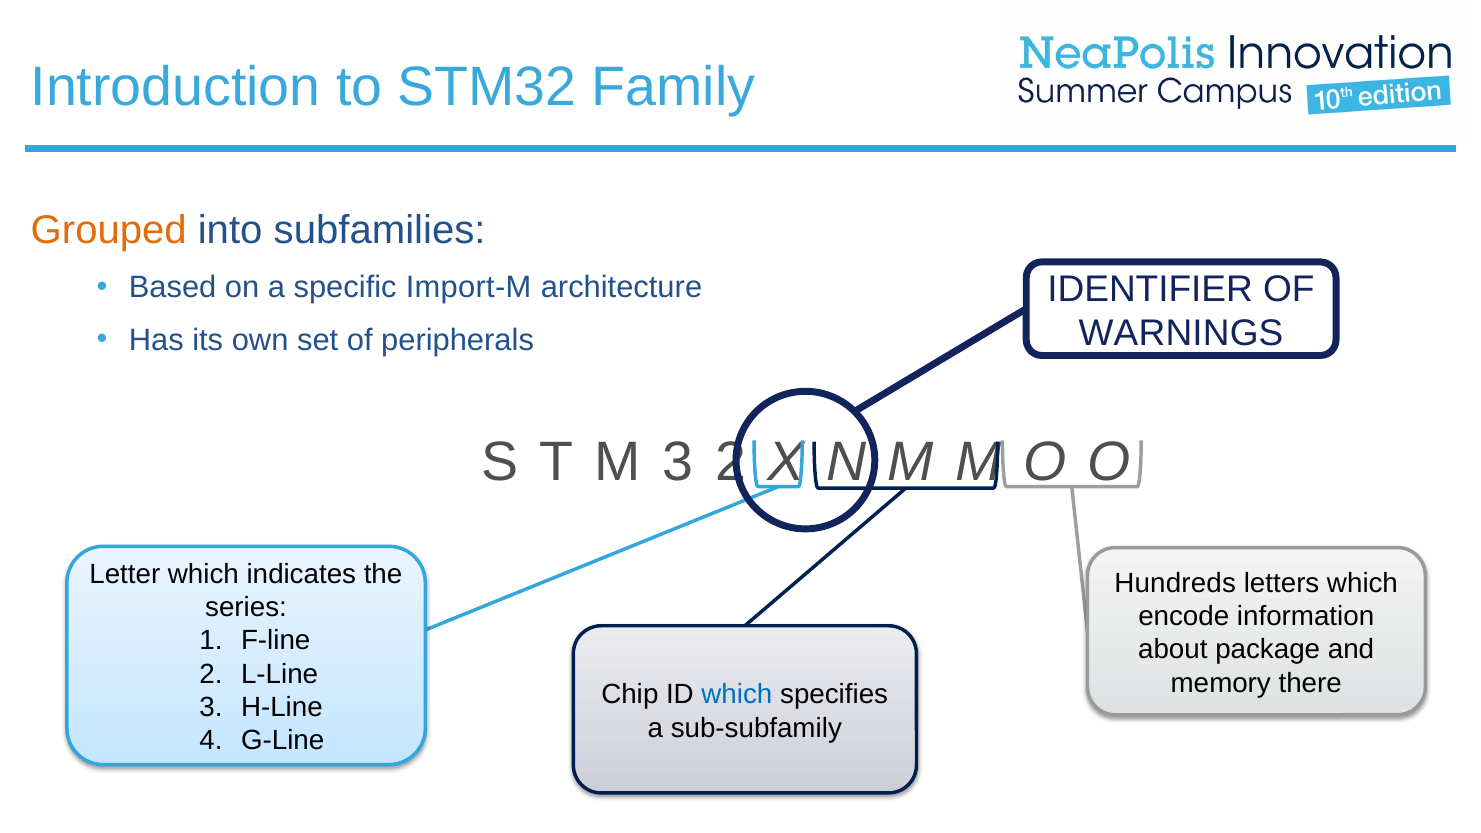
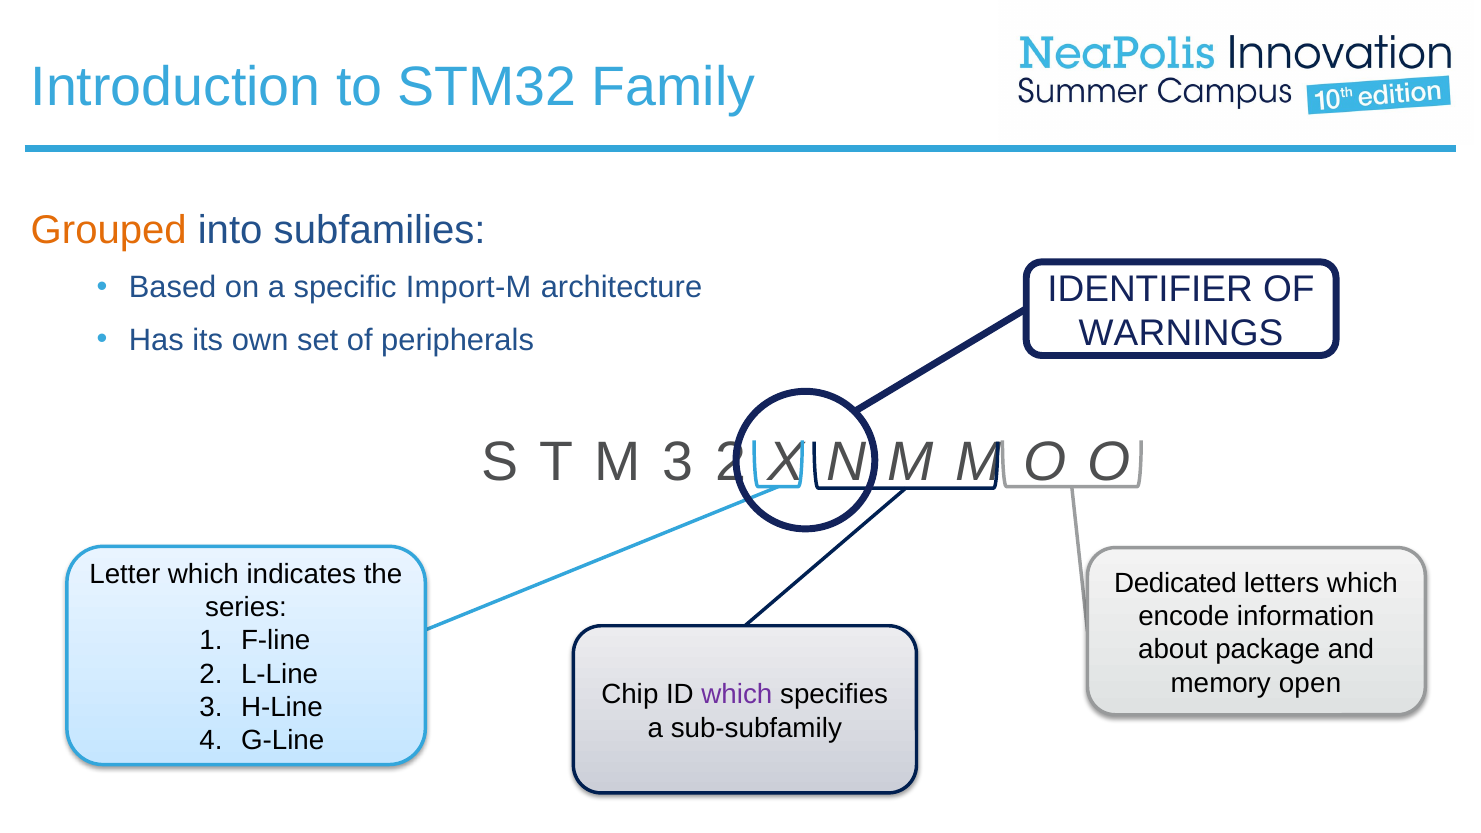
Hundreds: Hundreds -> Dedicated
there: there -> open
which at (737, 695) colour: blue -> purple
